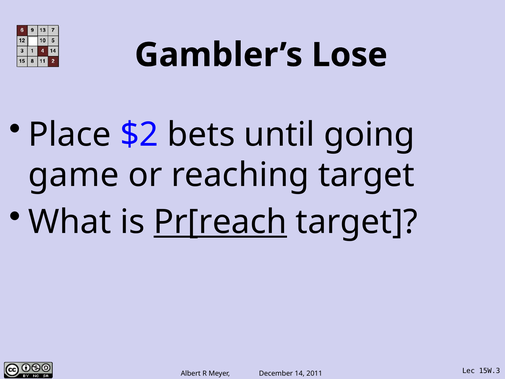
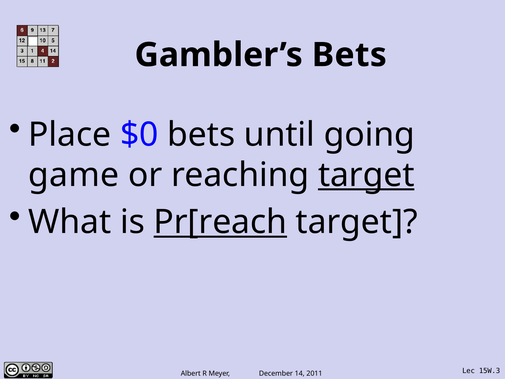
Gambler’s Lose: Lose -> Bets
$2: $2 -> $0
target at (366, 175) underline: none -> present
